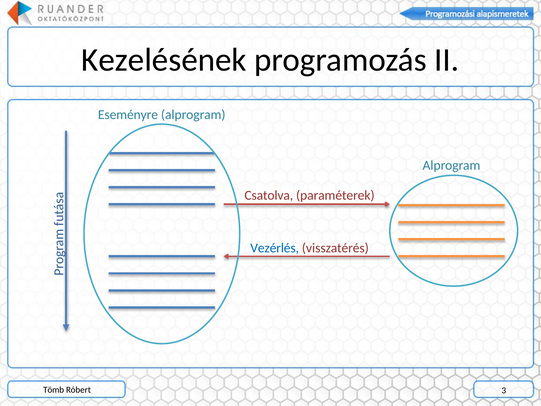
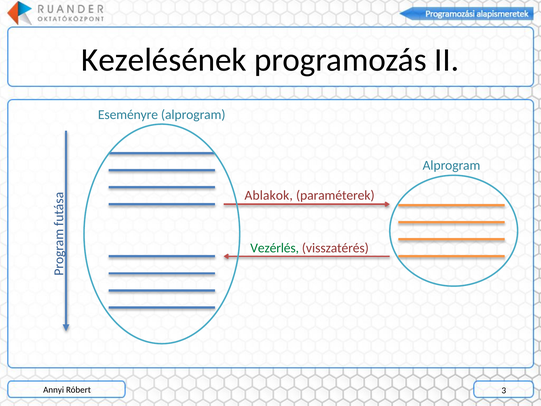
Csatolva: Csatolva -> Ablakok
Vezérlés colour: blue -> green
Tömb: Tömb -> Annyi
